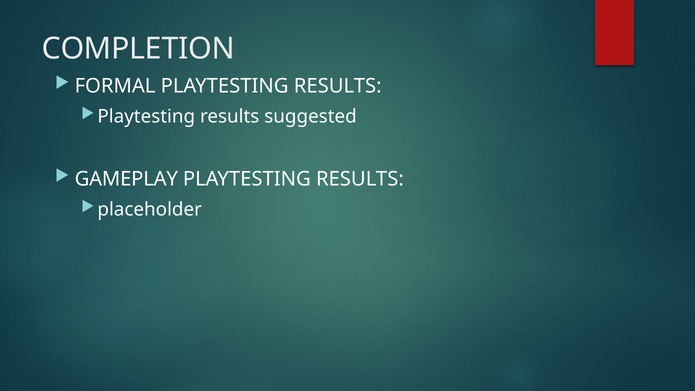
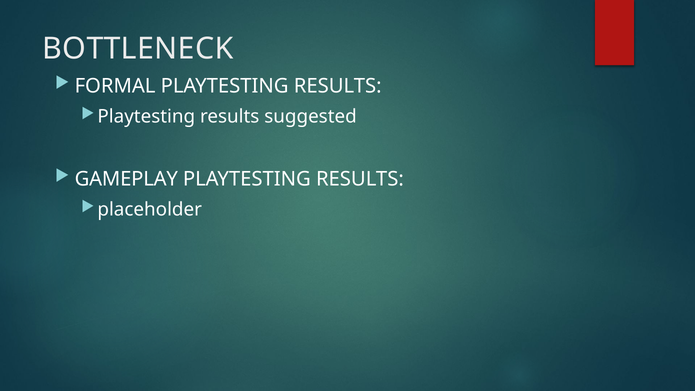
COMPLETION: COMPLETION -> BOTTLENECK
